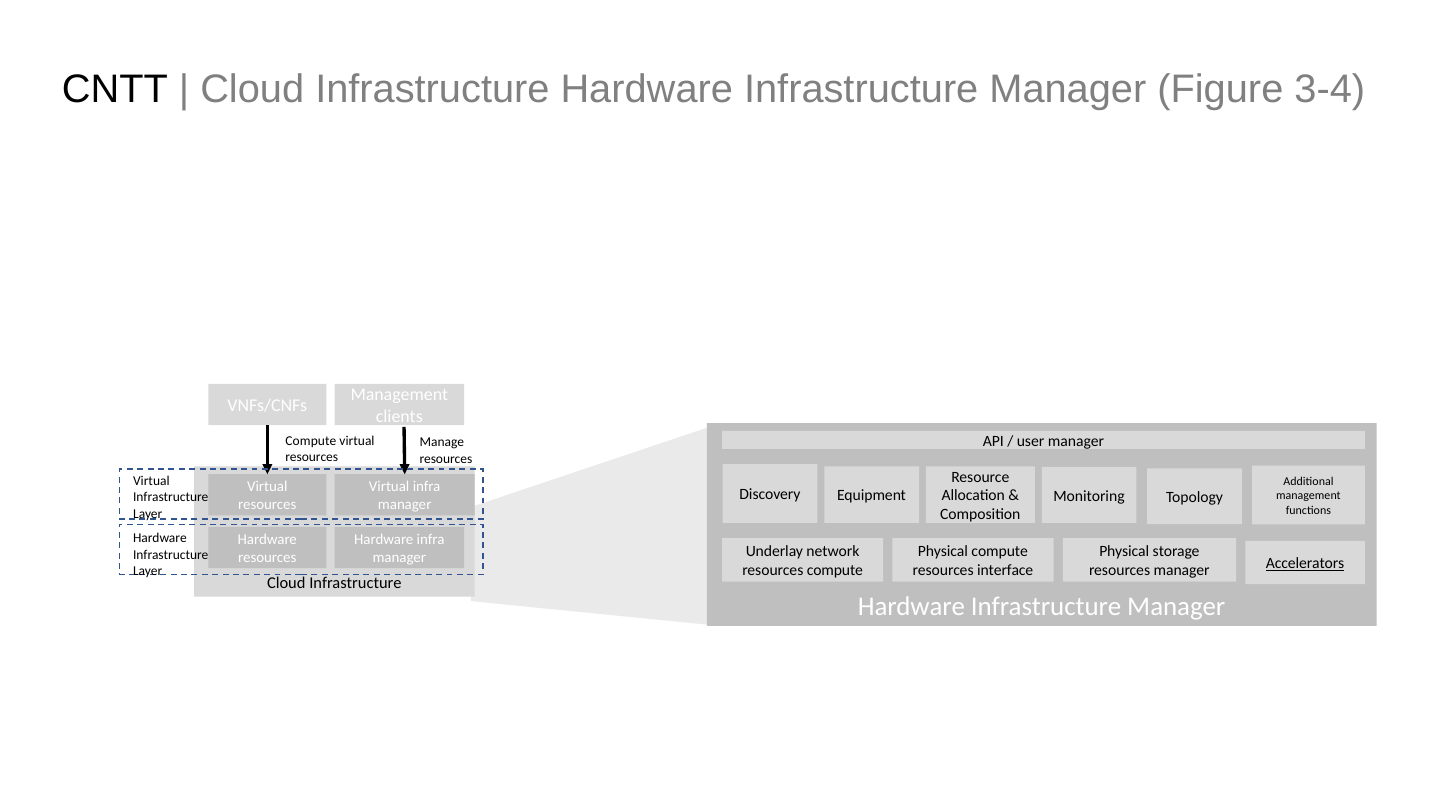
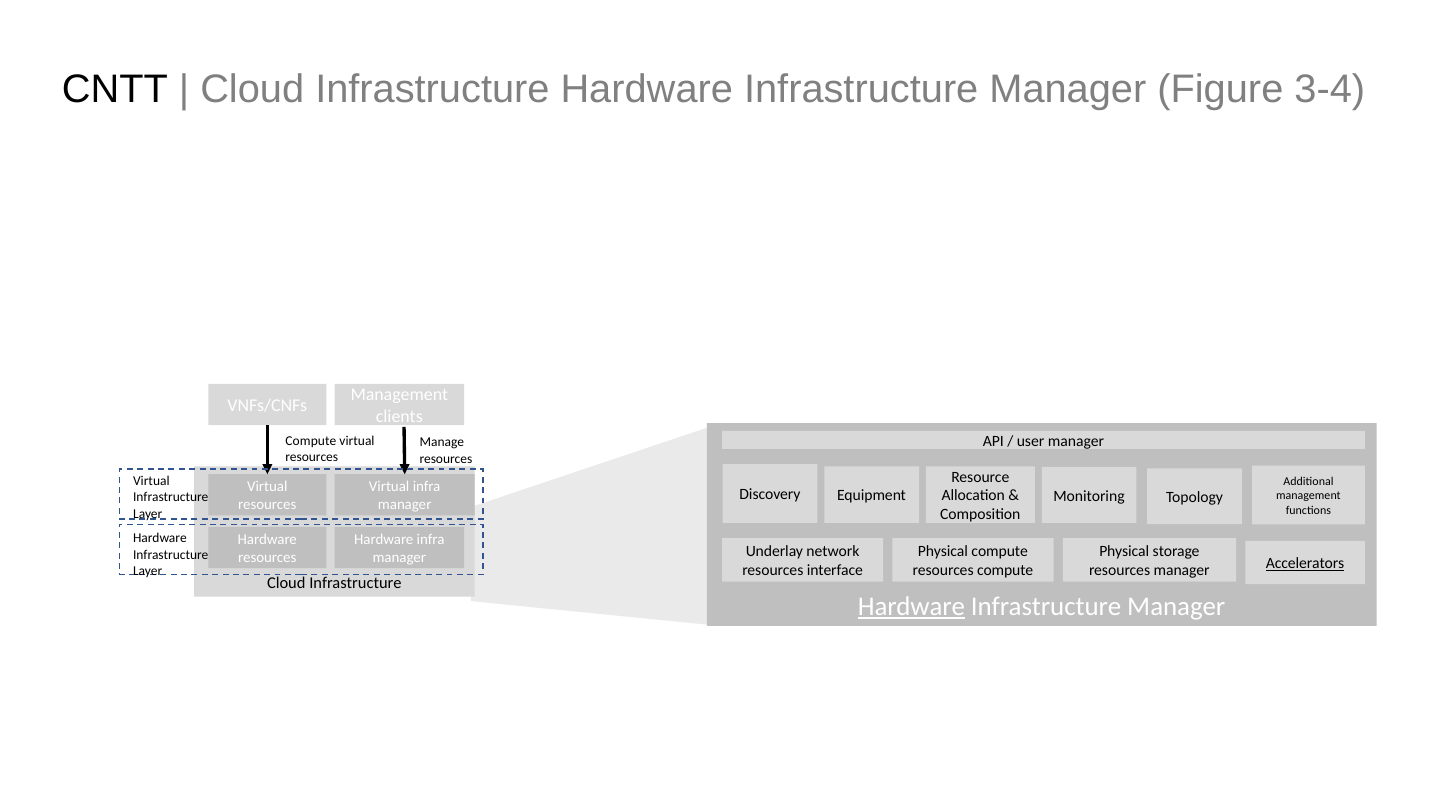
resources compute: compute -> interface
resources interface: interface -> compute
Hardware at (911, 606) underline: none -> present
